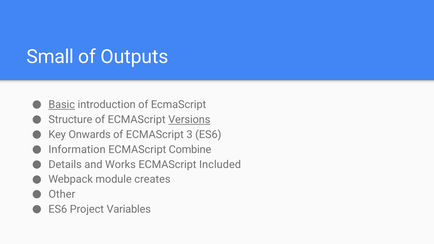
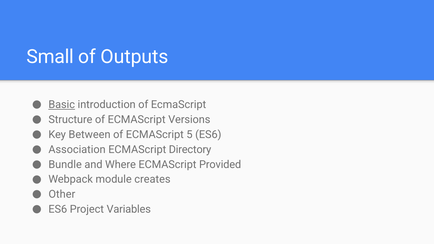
Versions underline: present -> none
Onwards: Onwards -> Between
3: 3 -> 5
Information: Information -> Association
Combine: Combine -> Directory
Details: Details -> Bundle
Works: Works -> Where
Included: Included -> Provided
